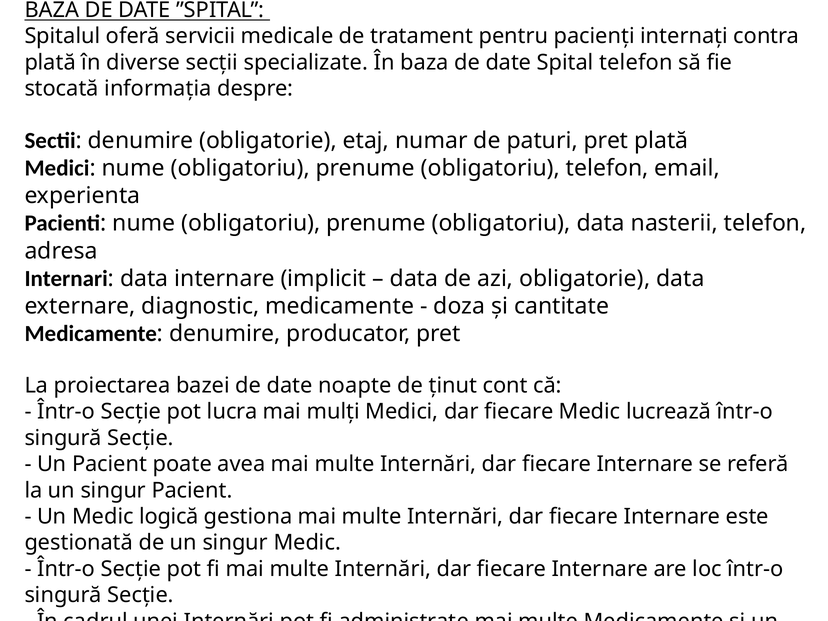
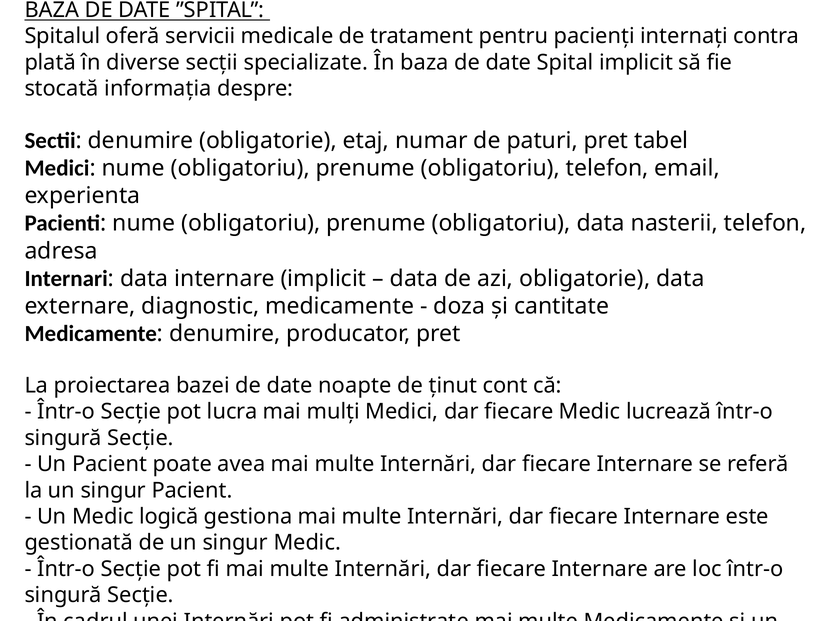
Spital telefon: telefon -> implicit
pret plată: plată -> tabel
